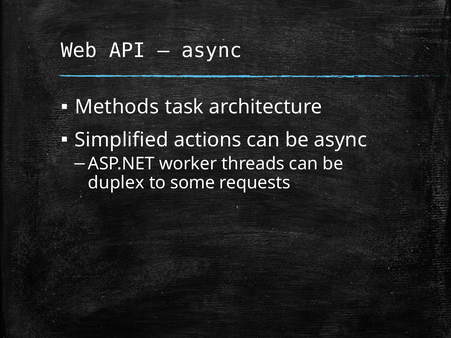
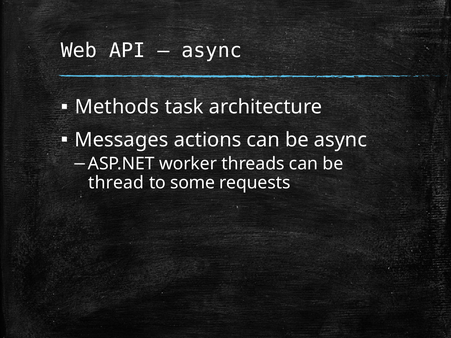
Simplified: Simplified -> Messages
duplex: duplex -> thread
